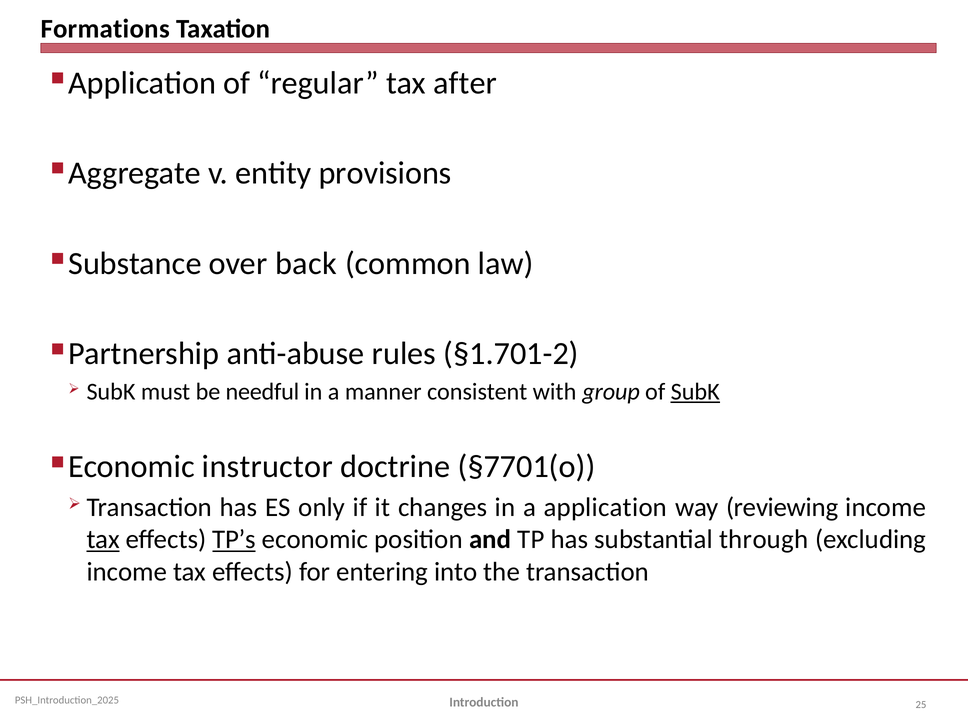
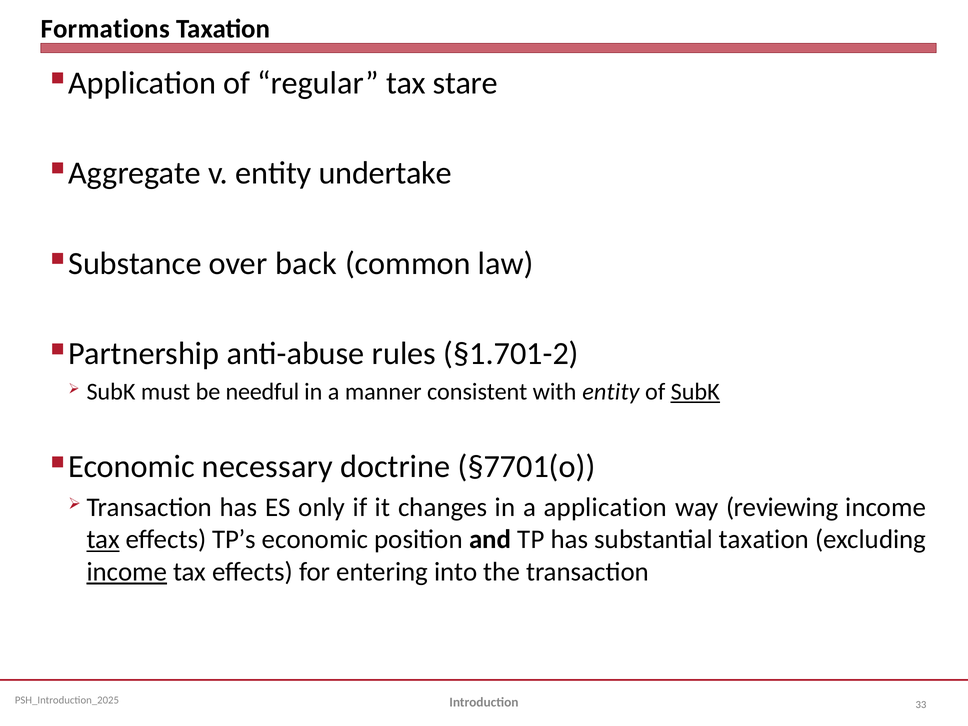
after: after -> stare
provisions: provisions -> undertake
with group: group -> entity
instructor: instructor -> necessary
TP’s underline: present -> none
substantial through: through -> taxation
income at (127, 572) underline: none -> present
25: 25 -> 33
